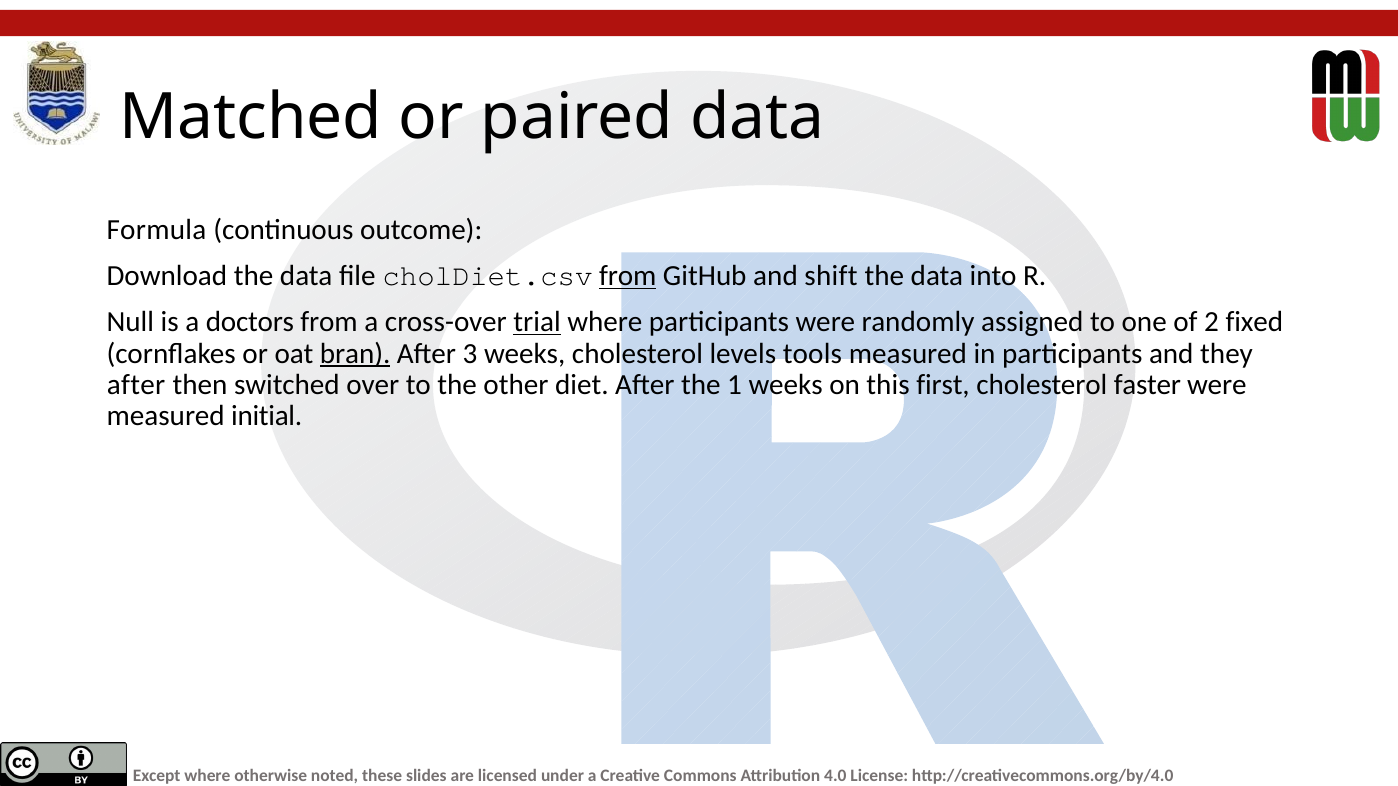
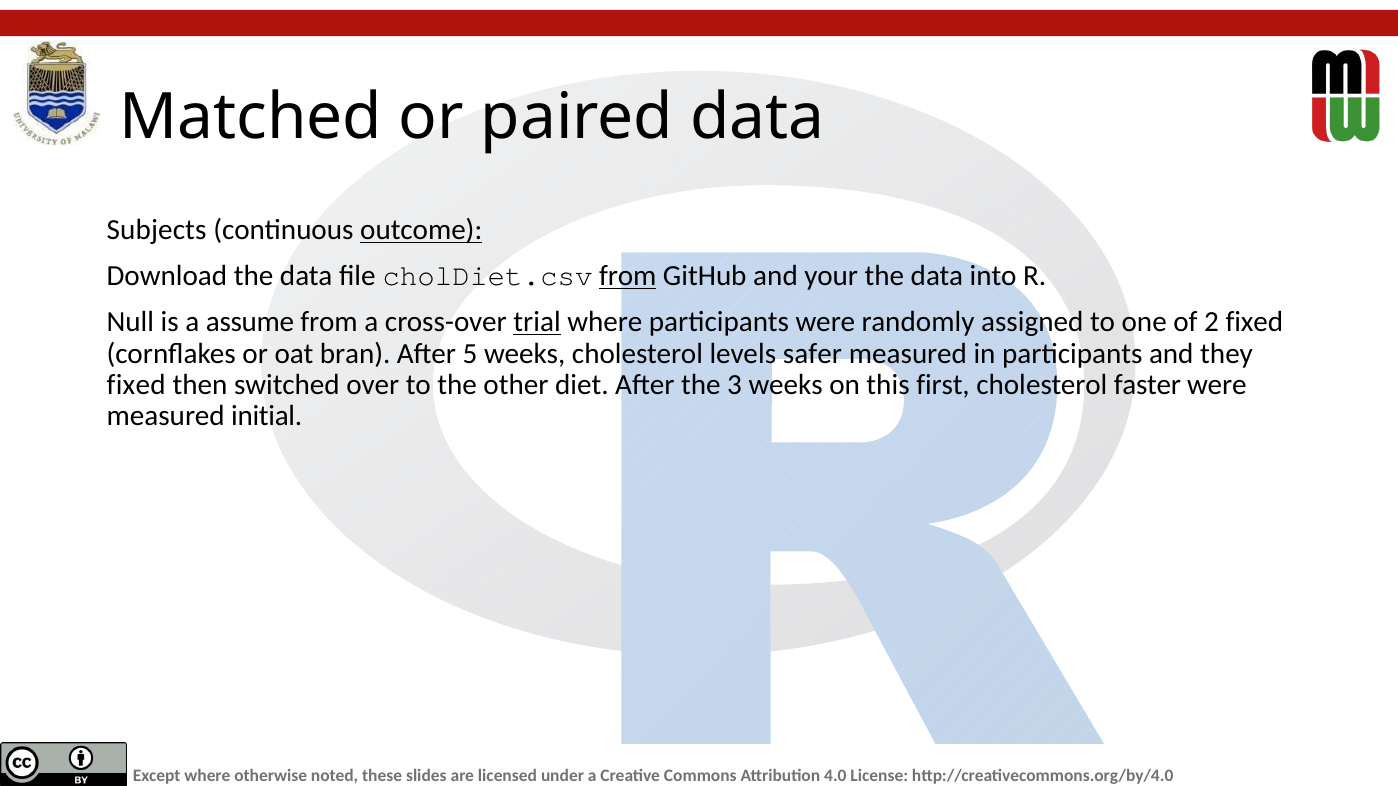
Formula: Formula -> Subjects
outcome underline: none -> present
shift: shift -> your
doctors: doctors -> assume
bran underline: present -> none
3: 3 -> 5
tools: tools -> safer
after at (136, 385): after -> fixed
1: 1 -> 3
